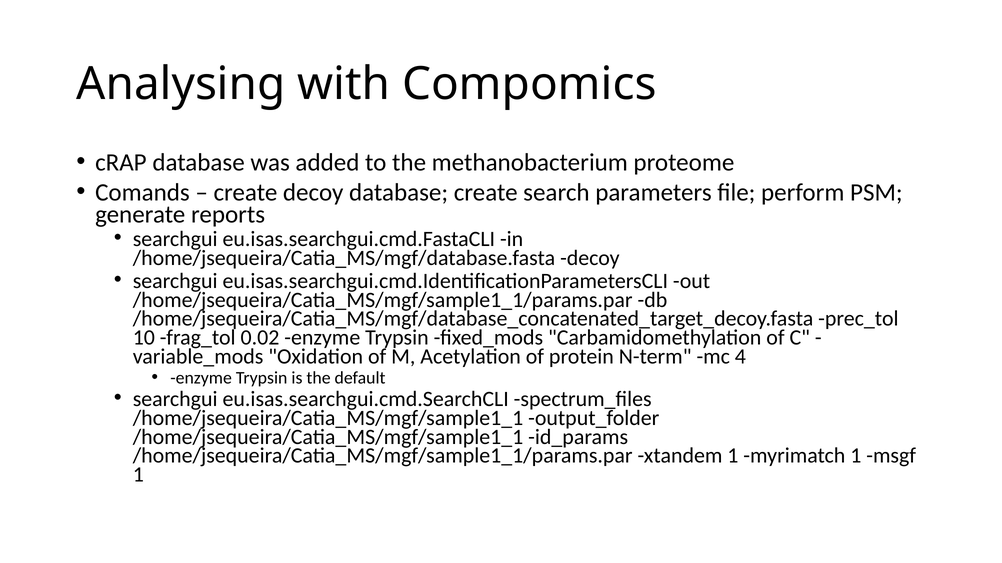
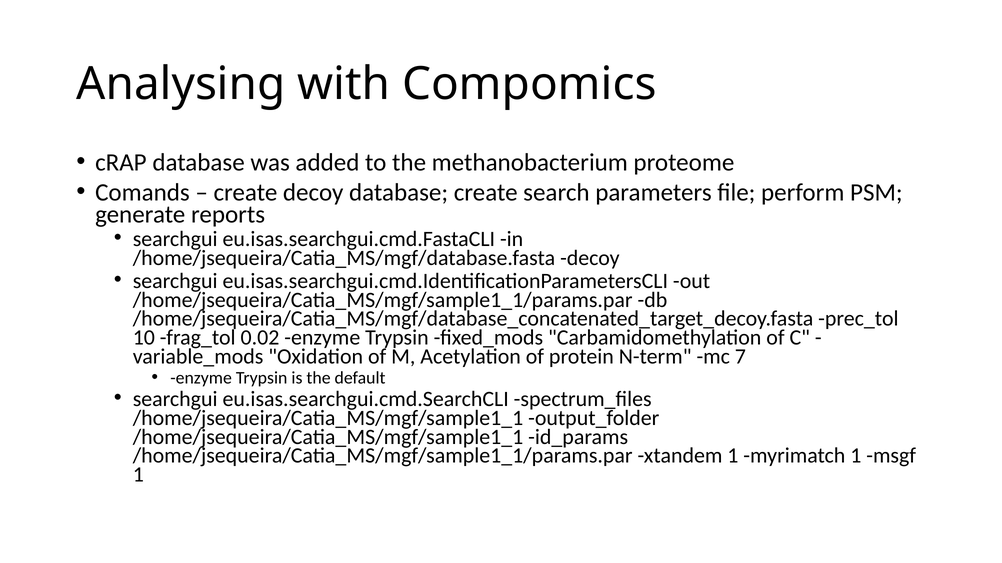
4: 4 -> 7
